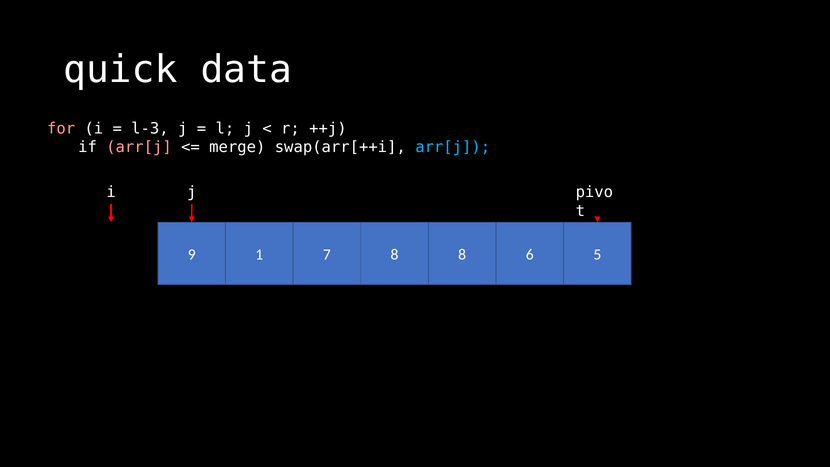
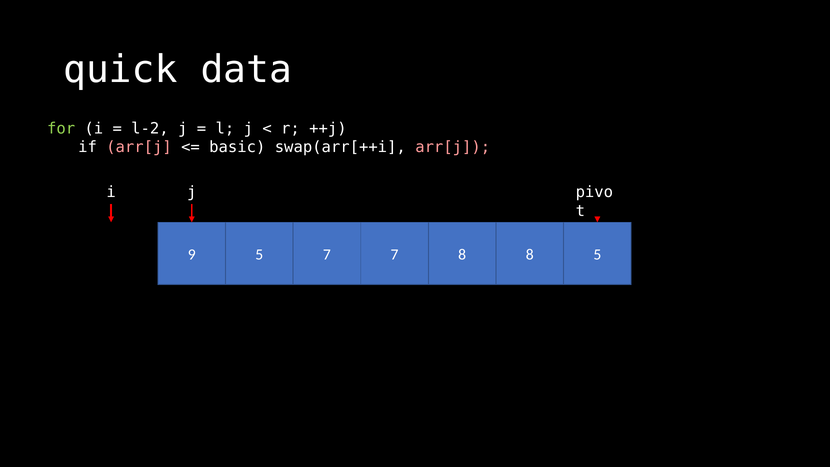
for colour: pink -> light green
l-3: l-3 -> l-2
merge: merge -> basic
arr[j at (453, 147) colour: light blue -> pink
9 1: 1 -> 5
7 8: 8 -> 7
8 6: 6 -> 8
